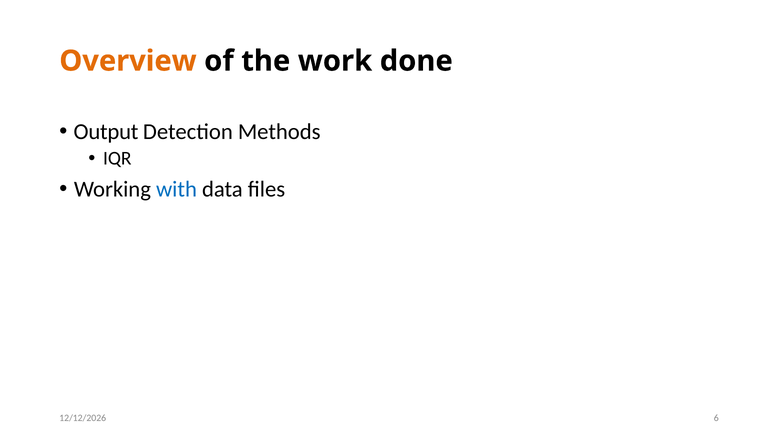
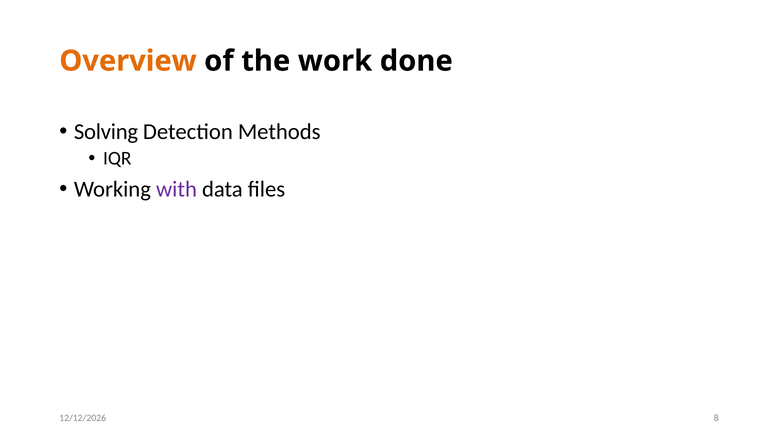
Output: Output -> Solving
with colour: blue -> purple
6: 6 -> 8
